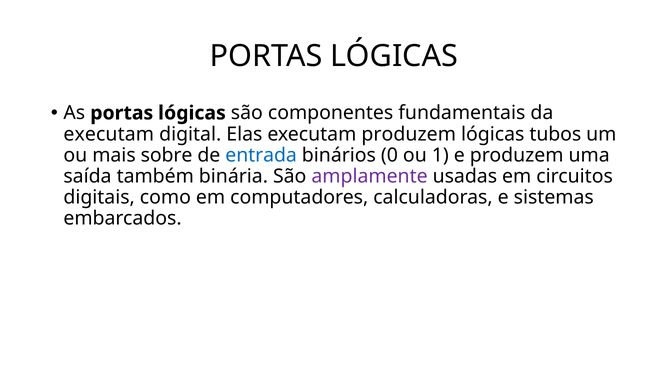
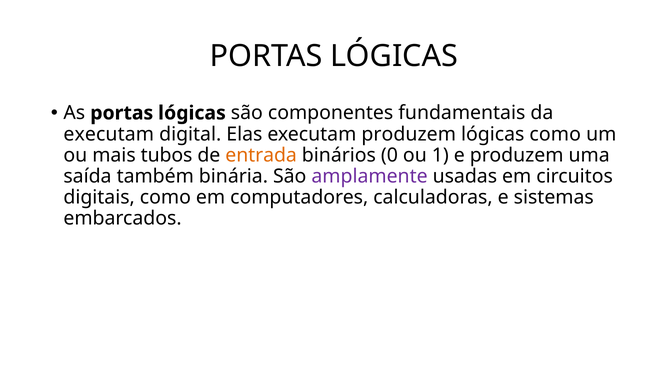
lógicas tubos: tubos -> como
sobre: sobre -> tubos
entrada colour: blue -> orange
